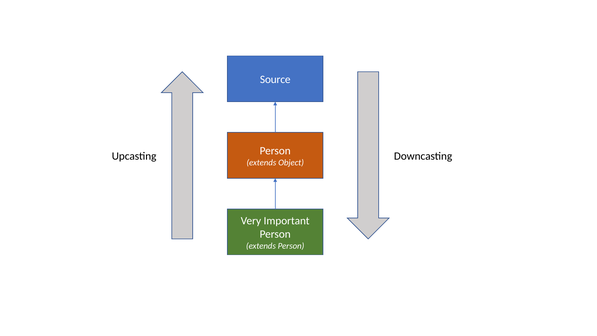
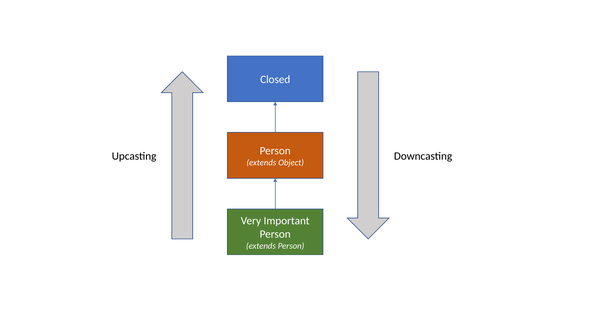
Source: Source -> Closed
